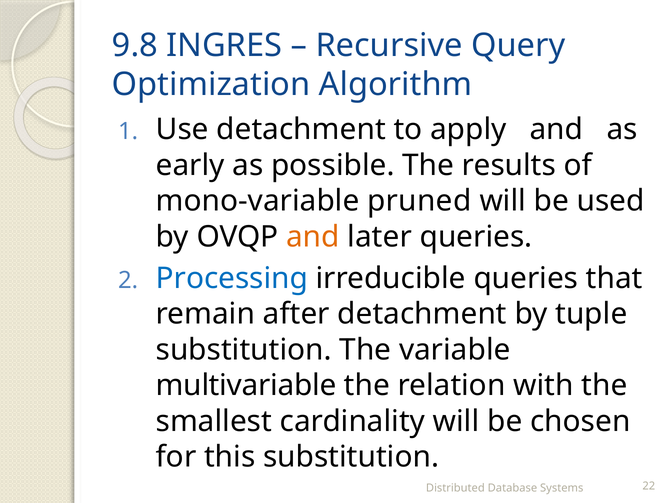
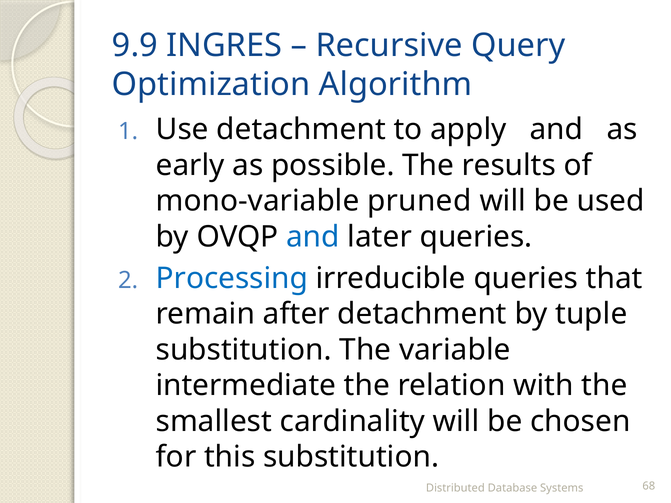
9.8: 9.8 -> 9.9
and at (313, 237) colour: orange -> blue
multivariable: multivariable -> intermediate
22: 22 -> 68
